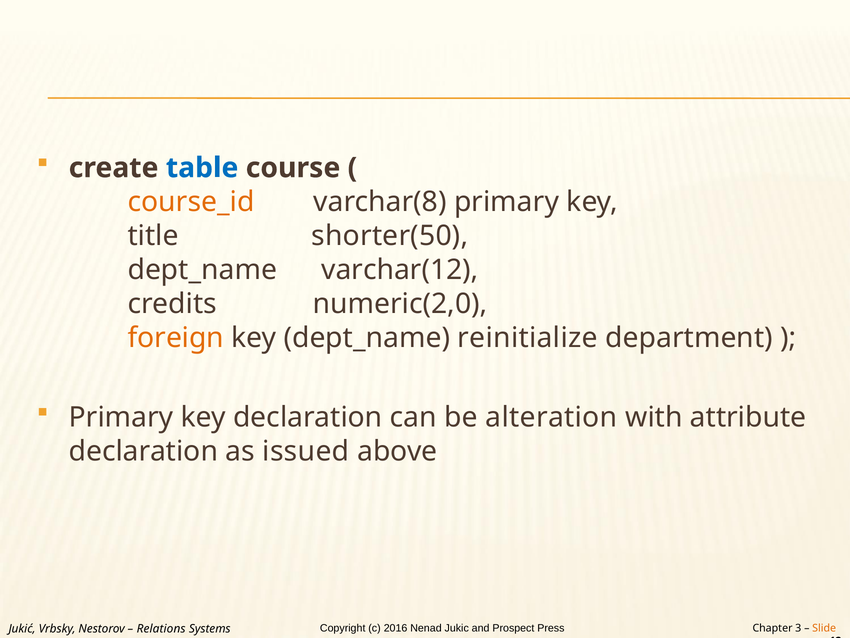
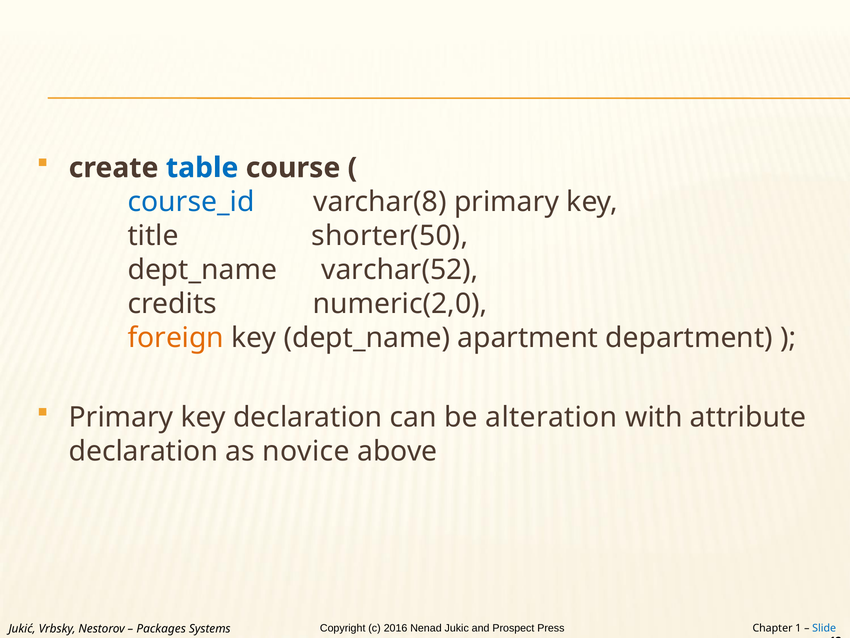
course_id colour: orange -> blue
varchar(12: varchar(12 -> varchar(52
reinitialize: reinitialize -> apartment
issued: issued -> novice
Relations: Relations -> Packages
3: 3 -> 1
Slide colour: orange -> blue
